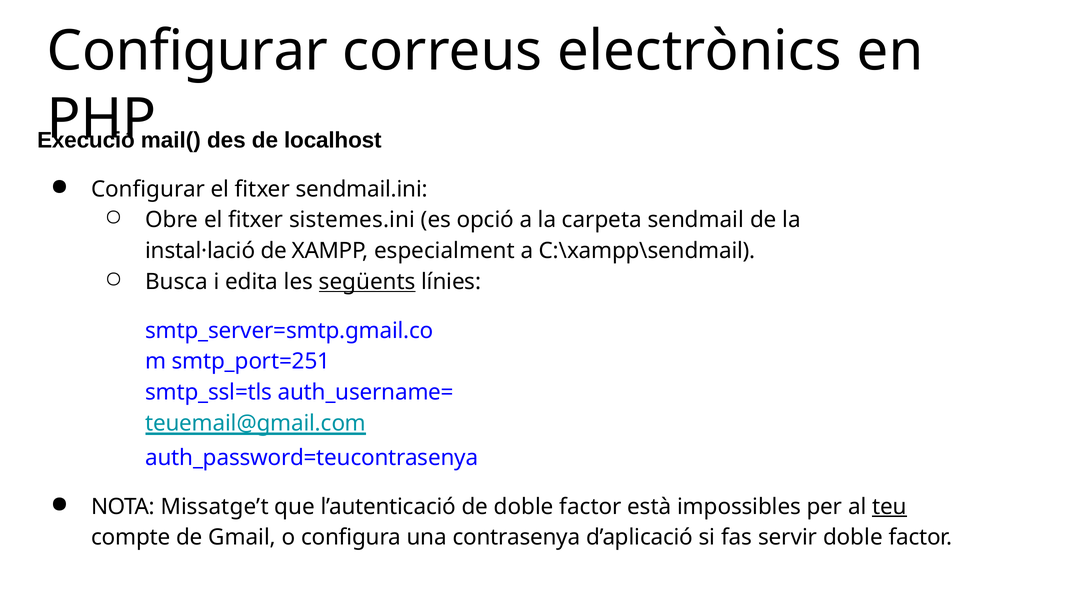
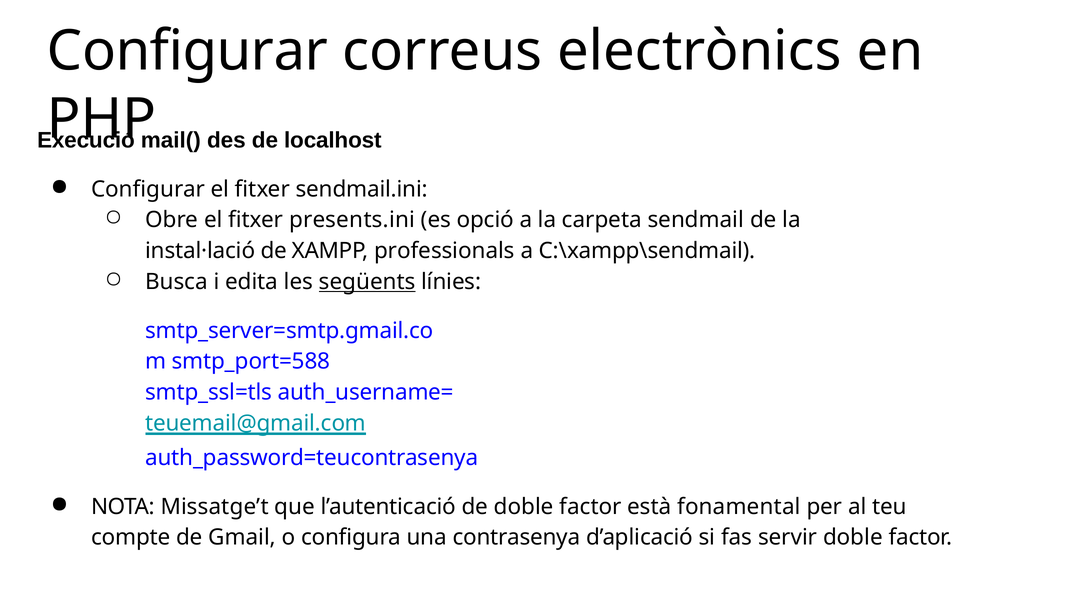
sistemes.ini: sistemes.ini -> presents.ini
especialment: especialment -> professionals
smtp_port=251: smtp_port=251 -> smtp_port=588
impossibles: impossibles -> fonamental
teu underline: present -> none
